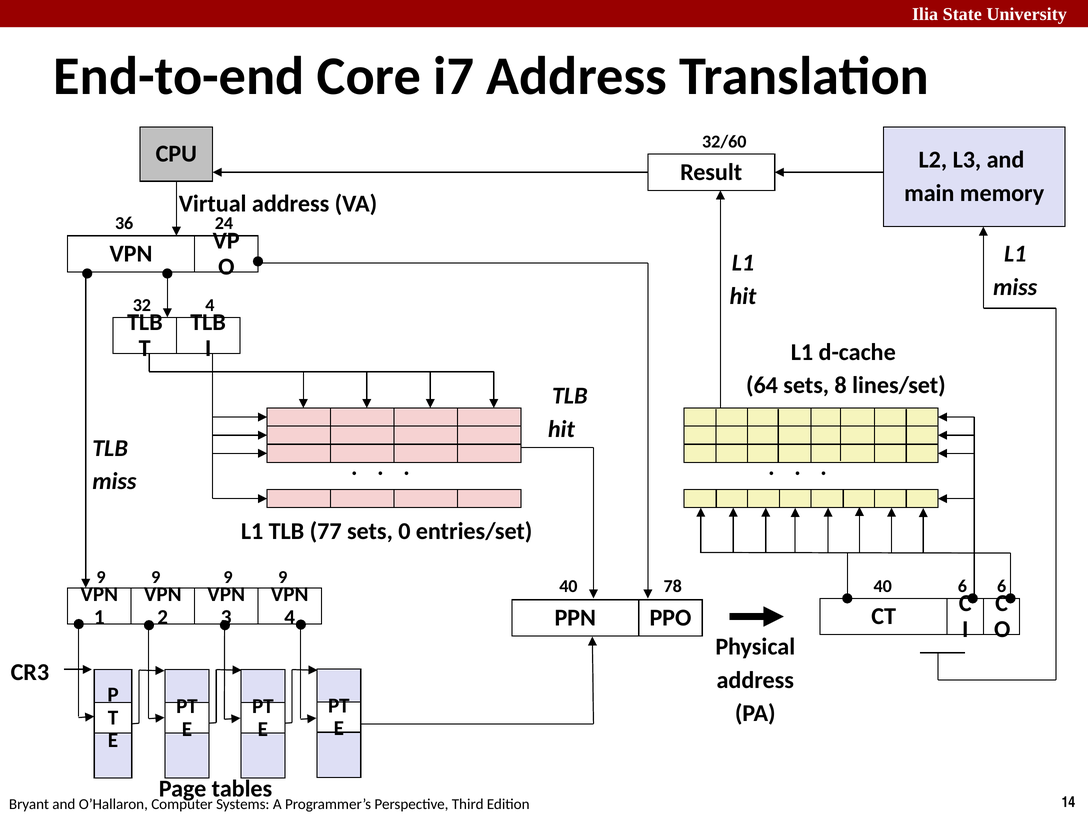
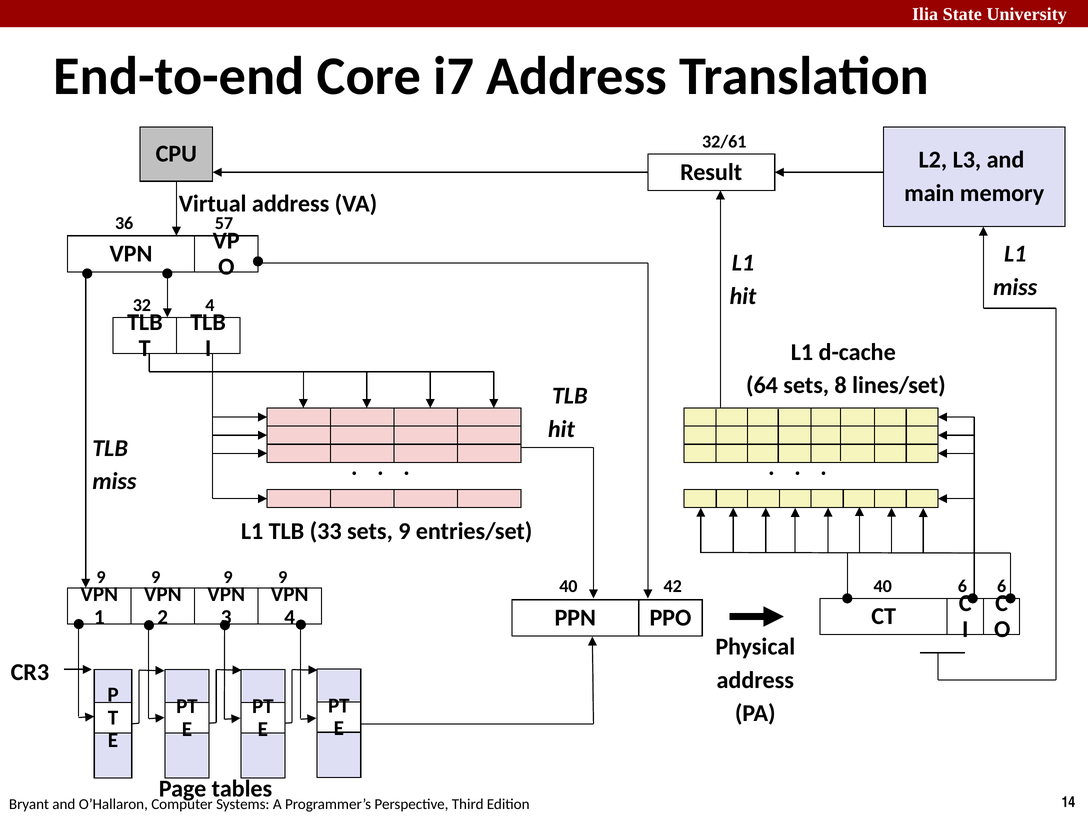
32/60: 32/60 -> 32/61
24: 24 -> 57
77: 77 -> 33
sets 0: 0 -> 9
78: 78 -> 42
